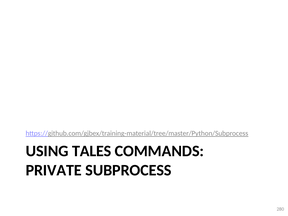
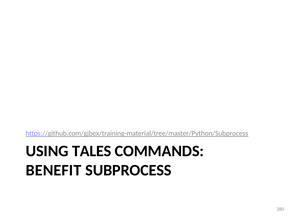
PRIVATE: PRIVATE -> BENEFIT
